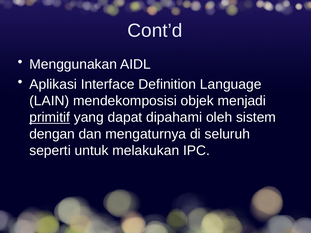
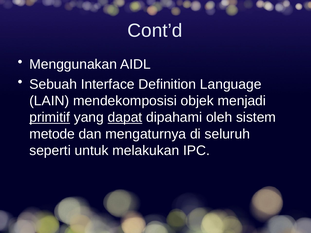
Aplikasi: Aplikasi -> Sebuah
dapat underline: none -> present
dengan: dengan -> metode
